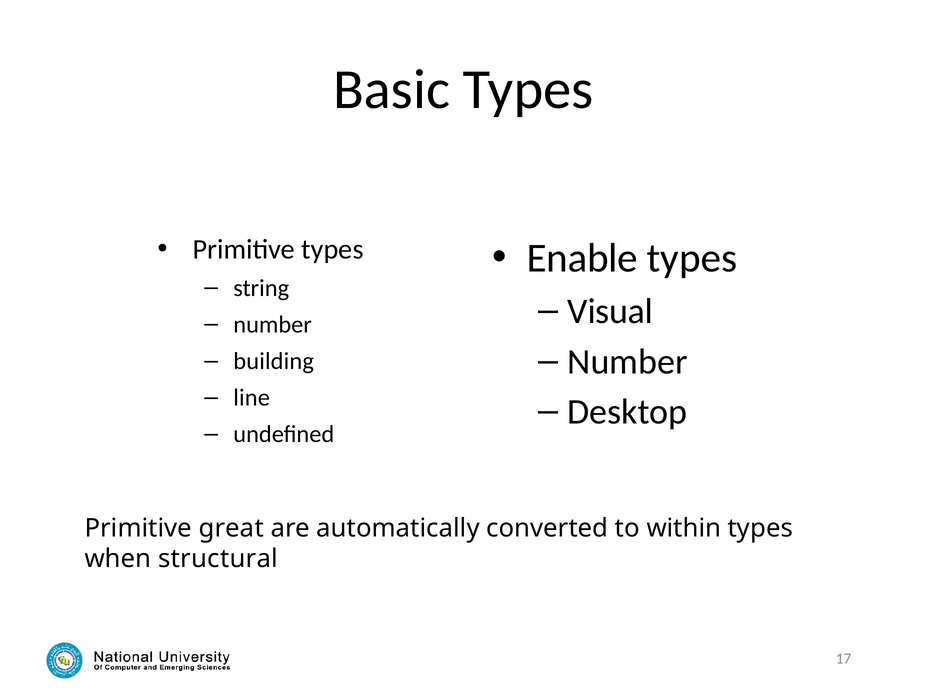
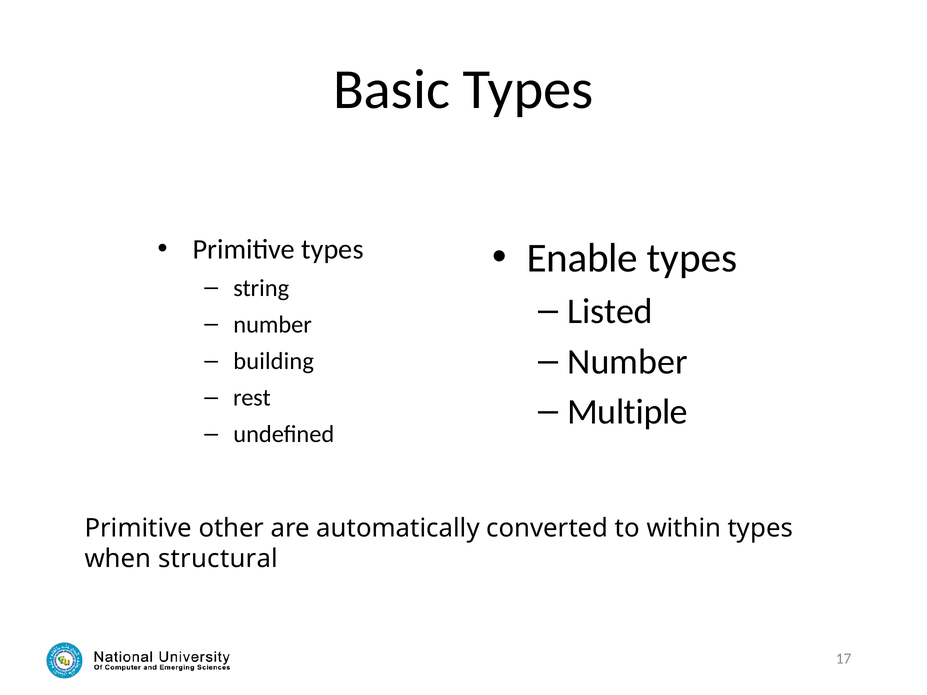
Visual: Visual -> Listed
line: line -> rest
Desktop: Desktop -> Multiple
great: great -> other
